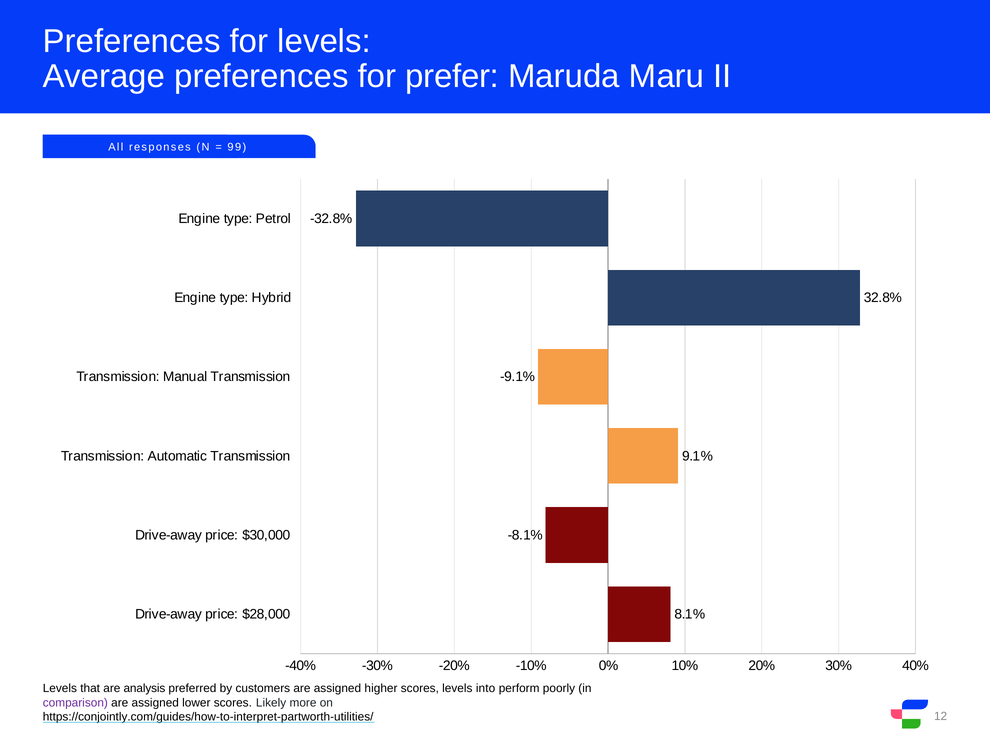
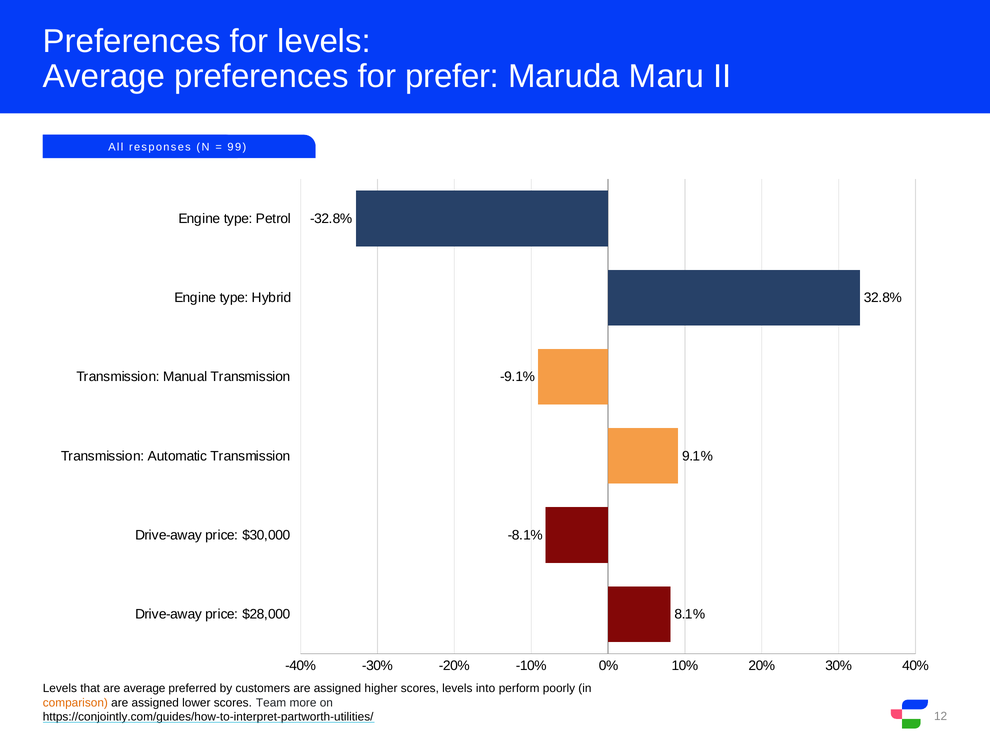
are analysis: analysis -> average
comparison colour: purple -> orange
Likely: Likely -> Team
